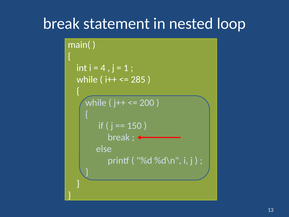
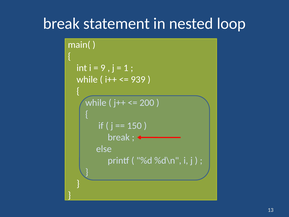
4: 4 -> 9
285: 285 -> 939
